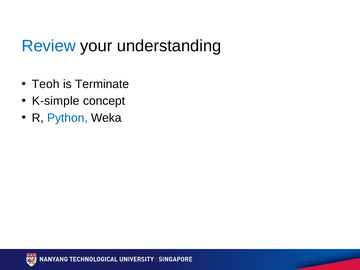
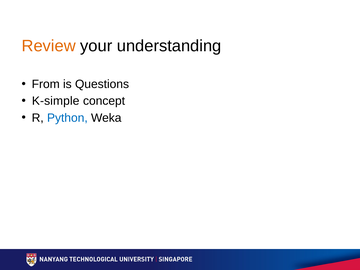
Review colour: blue -> orange
Teoh: Teoh -> From
Terminate: Terminate -> Questions
